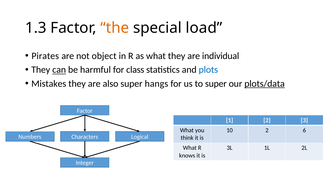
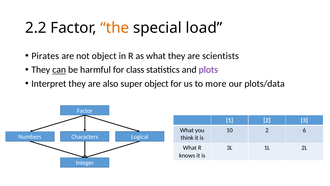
1.3: 1.3 -> 2.2
individual: individual -> scientists
plots colour: blue -> purple
Mistakes: Mistakes -> Interpret
super hangs: hangs -> object
to super: super -> more
plots/data underline: present -> none
